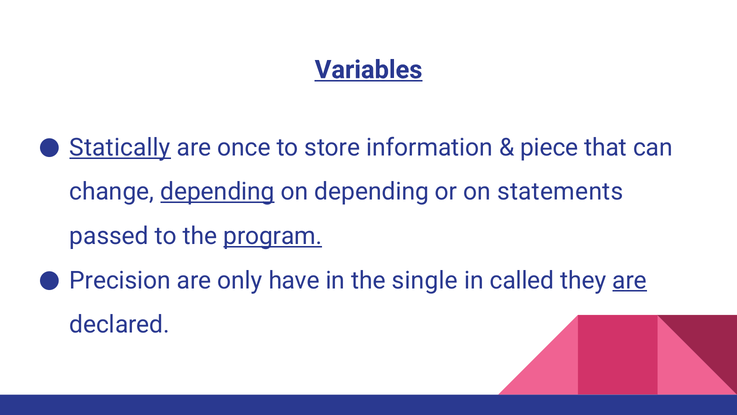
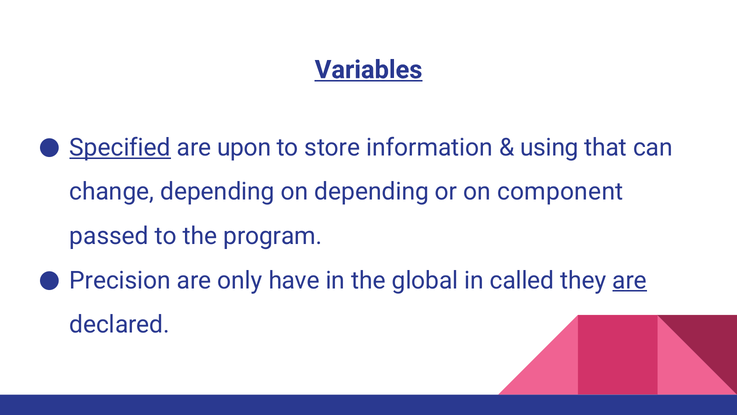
Statically: Statically -> Specified
once: once -> upon
piece: piece -> using
depending at (217, 192) underline: present -> none
statements: statements -> component
program underline: present -> none
single: single -> global
